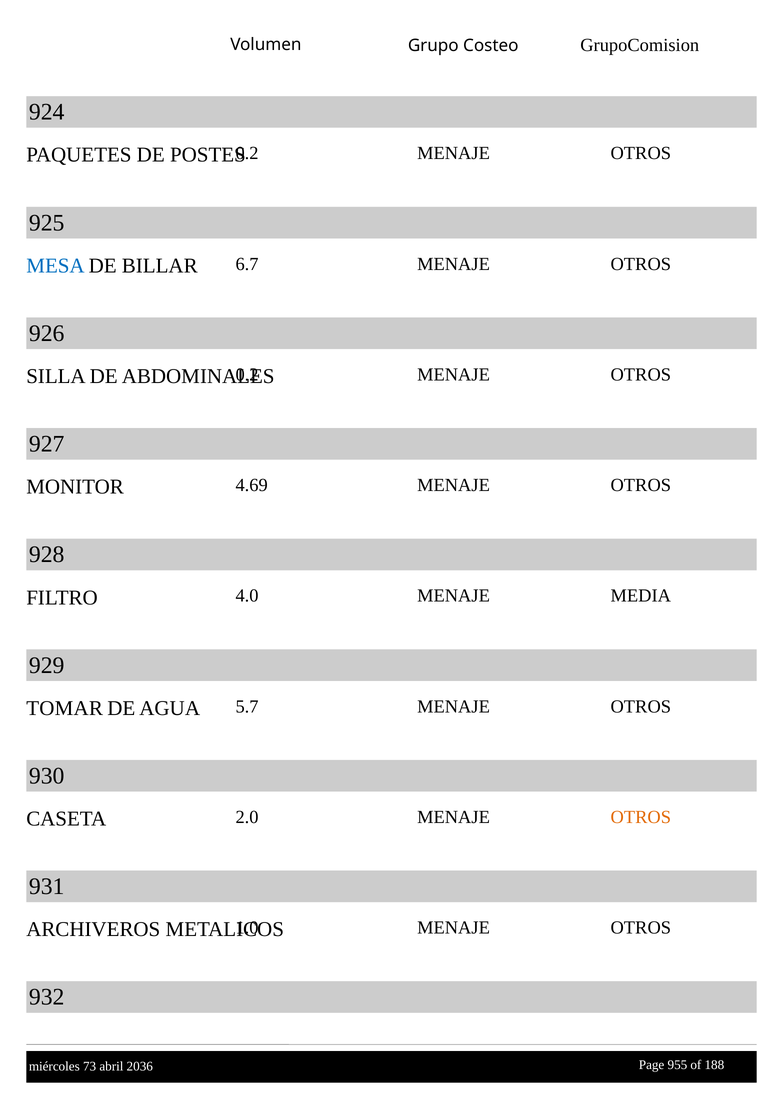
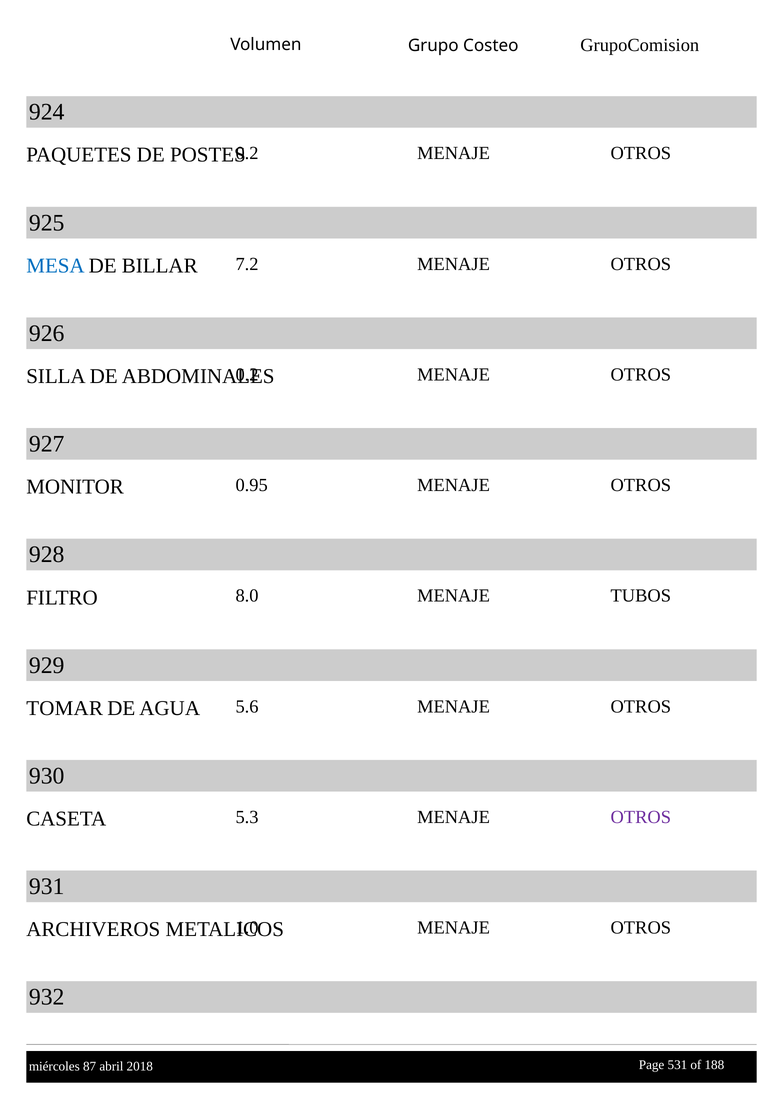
6.7: 6.7 -> 7.2
4.69: 4.69 -> 0.95
4.0: 4.0 -> 8.0
MEDIA: MEDIA -> TUBOS
5.7: 5.7 -> 5.6
2.0: 2.0 -> 5.3
OTROS at (641, 816) colour: orange -> purple
955: 955 -> 531
73: 73 -> 87
2036: 2036 -> 2018
